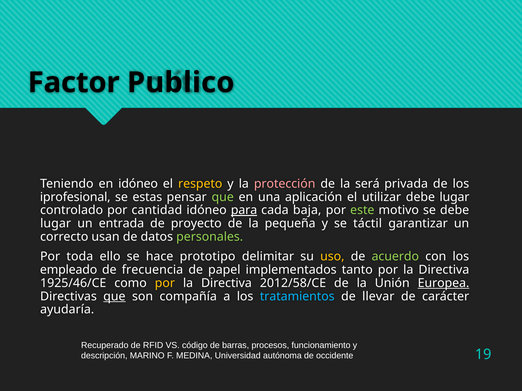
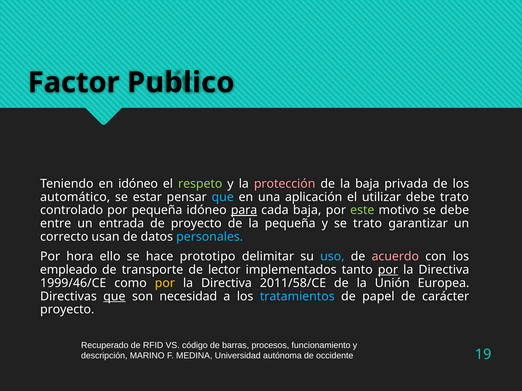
respeto colour: yellow -> light green
la será: será -> baja
iprofesional: iprofesional -> automático
estas: estas -> estar
que at (223, 197) colour: light green -> light blue
lugar at (455, 197): lugar -> trato
por cantidad: cantidad -> pequeña
lugar at (56, 224): lugar -> entre
se táctil: táctil -> trato
personales colour: light green -> light blue
toda: toda -> hora
uso colour: yellow -> light blue
acuerdo colour: light green -> pink
frecuencia: frecuencia -> transporte
papel: papel -> lector
por at (388, 270) underline: none -> present
1925/46/CE: 1925/46/CE -> 1999/46/CE
2012/58/CE: 2012/58/CE -> 2011/58/CE
Europea underline: present -> none
compañía: compañía -> necesidad
llevar: llevar -> papel
ayudaría at (67, 310): ayudaría -> proyecto
